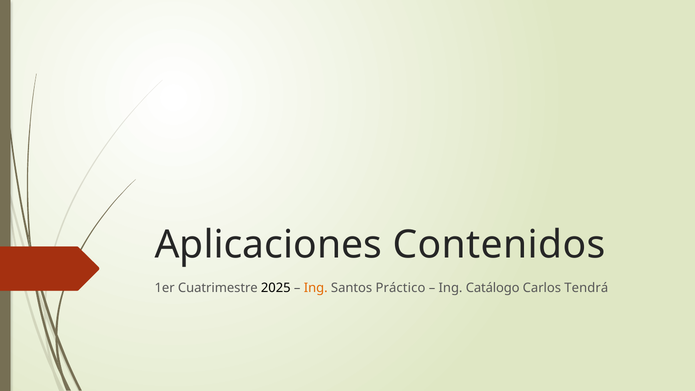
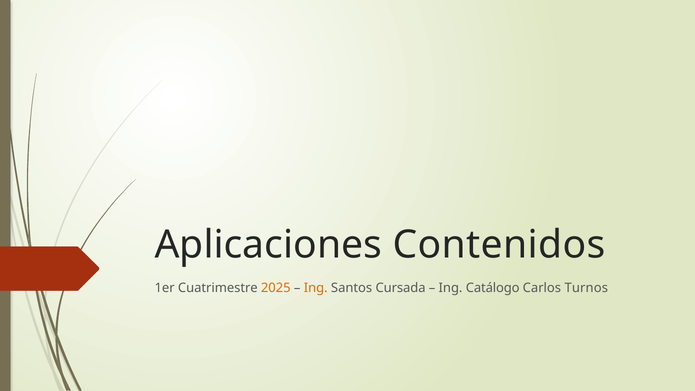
2025 colour: black -> orange
Práctico: Práctico -> Cursada
Tendrá: Tendrá -> Turnos
